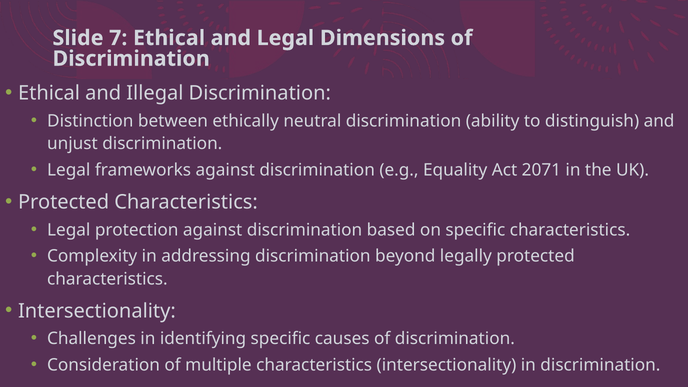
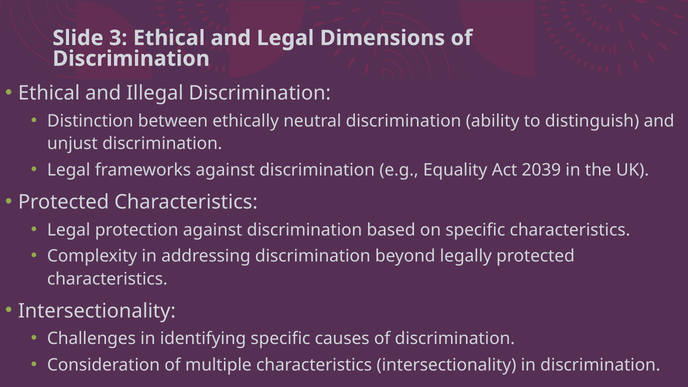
7: 7 -> 3
2071: 2071 -> 2039
